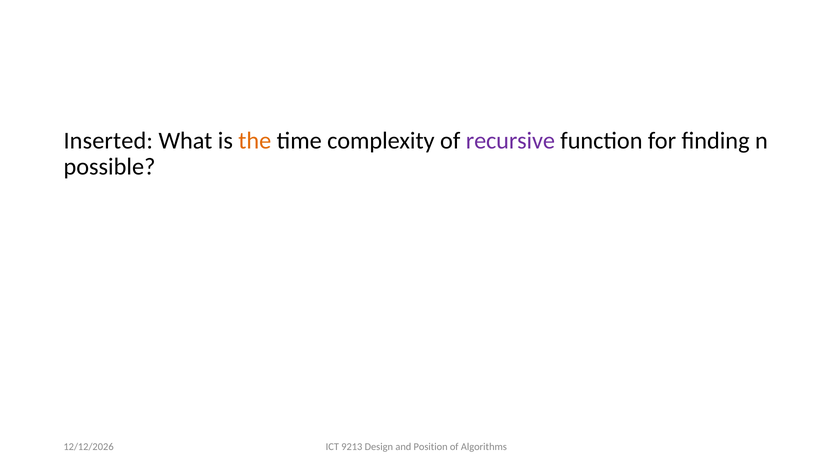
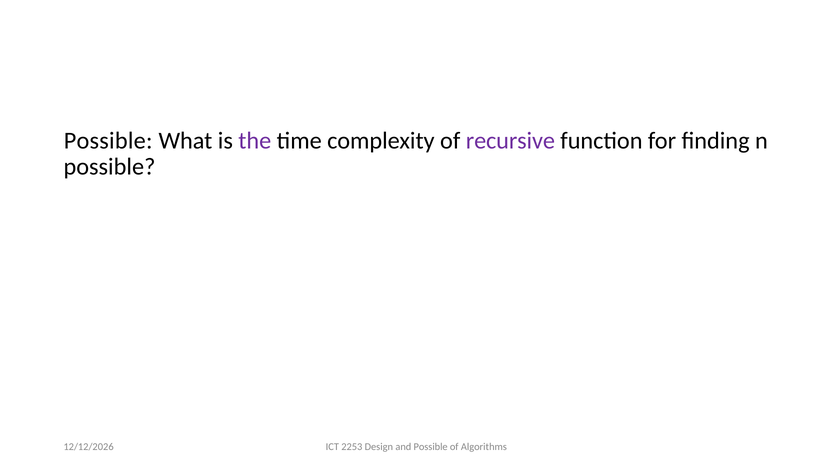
Inserted at (108, 141): Inserted -> Possible
the colour: orange -> purple
9213: 9213 -> 2253
and Position: Position -> Possible
